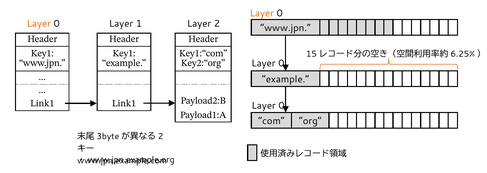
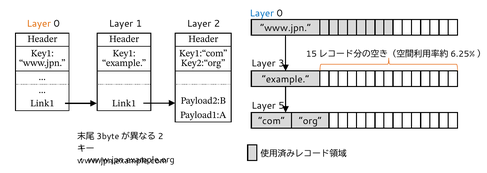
Layer at (262, 14) colour: orange -> blue
0 at (281, 64): 0 -> 3
0 at (282, 106): 0 -> 5
